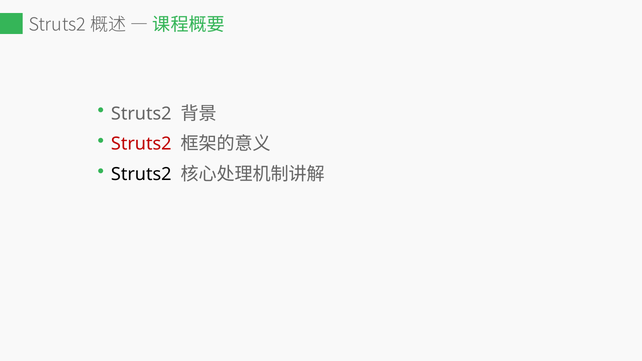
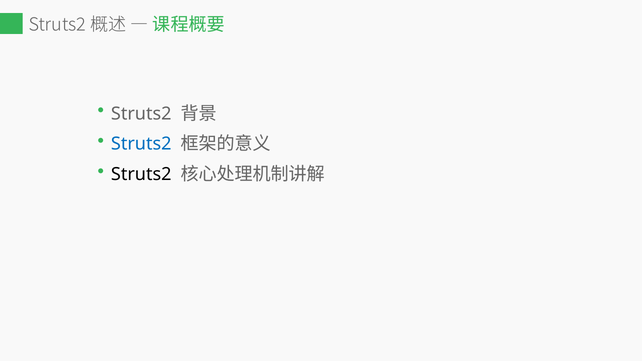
Struts2 at (141, 144) colour: red -> blue
